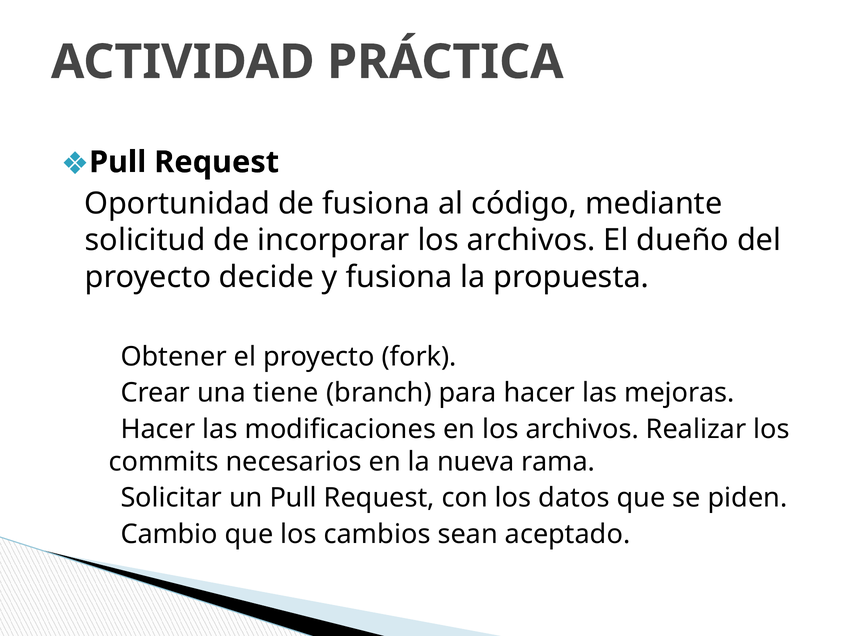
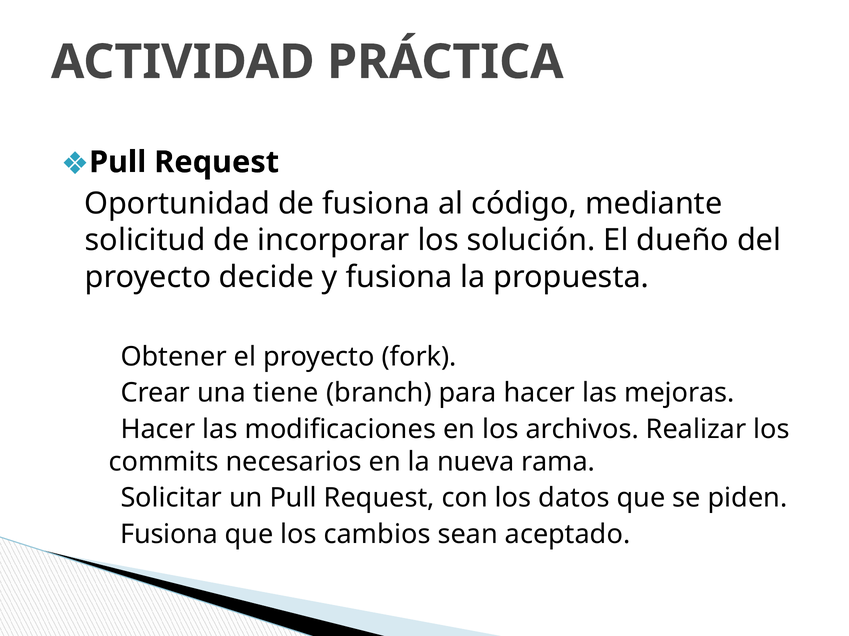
incorporar los archivos: archivos -> solución
Cambio at (169, 535): Cambio -> Fusiona
